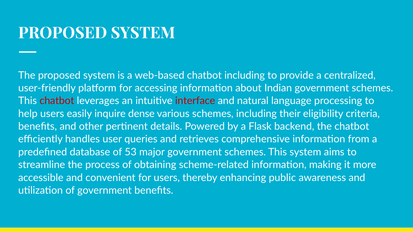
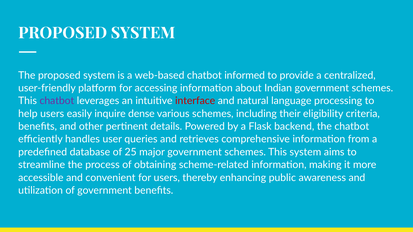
chatbot including: including -> informed
chatbot at (57, 101) colour: red -> purple
53: 53 -> 25
